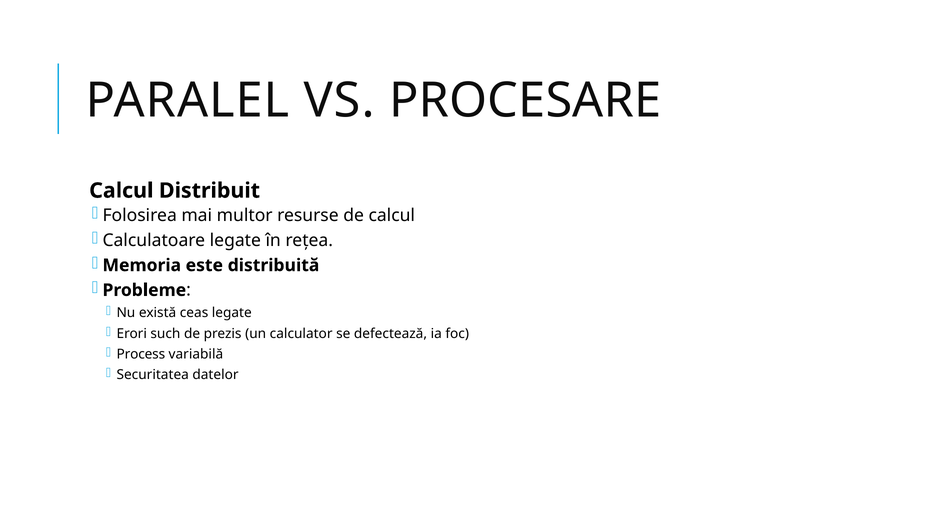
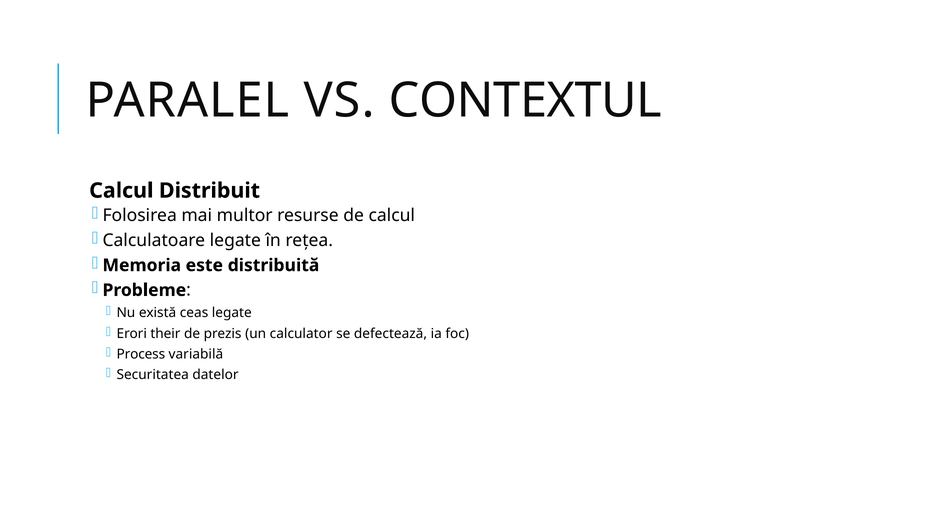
PROCESARE: PROCESARE -> CONTEXTUL
such: such -> their
